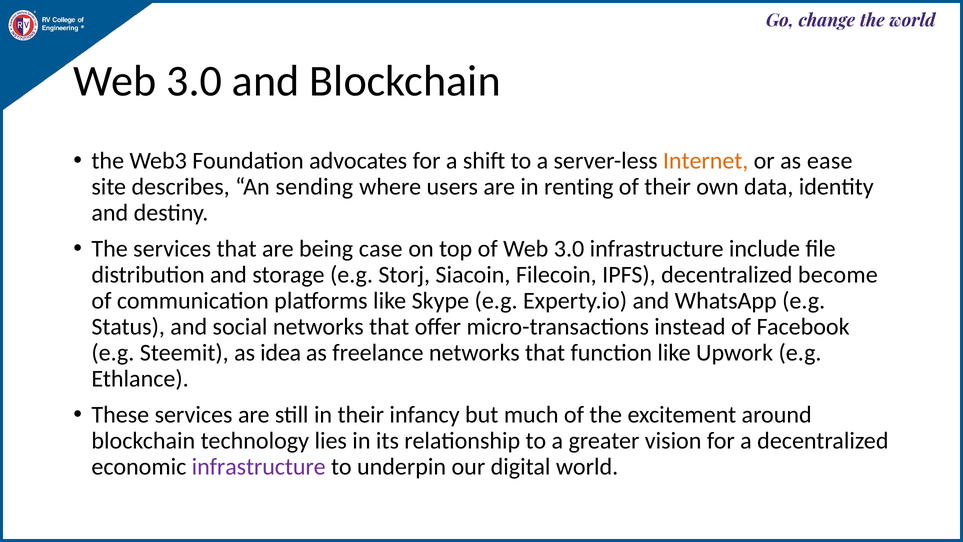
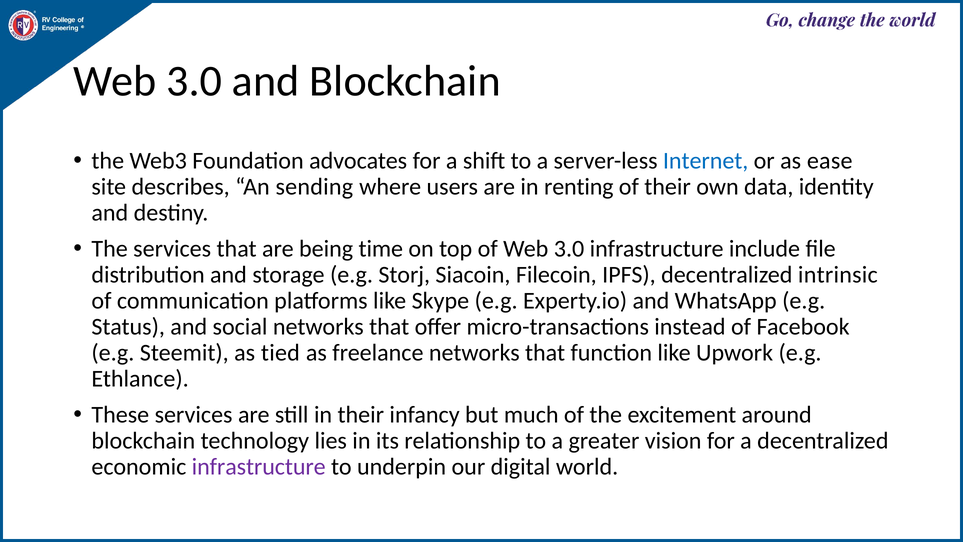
Internet colour: orange -> blue
case: case -> time
become: become -> intrinsic
idea: idea -> tied
